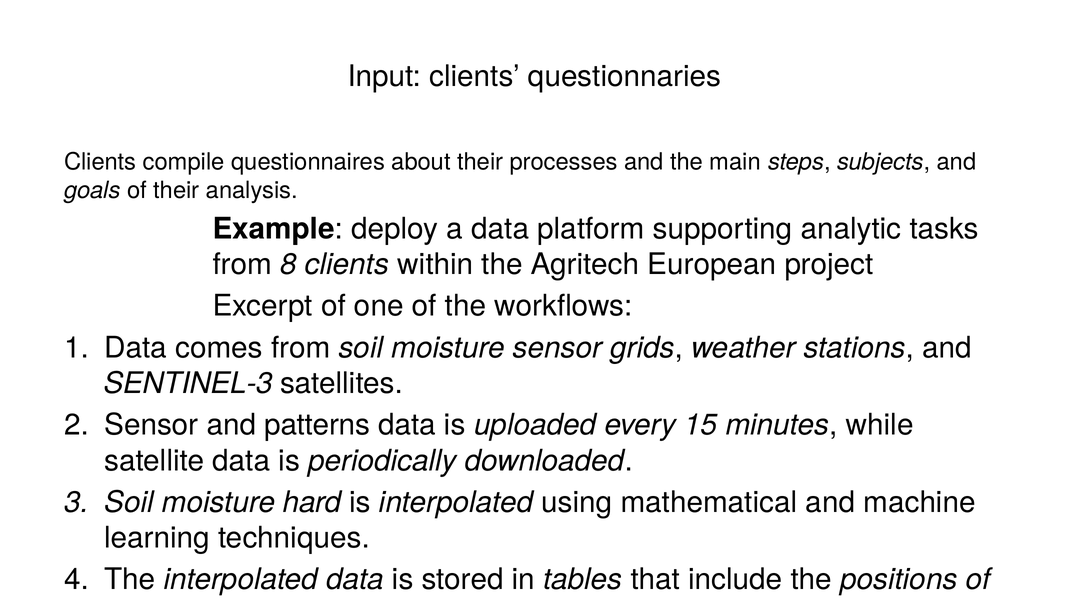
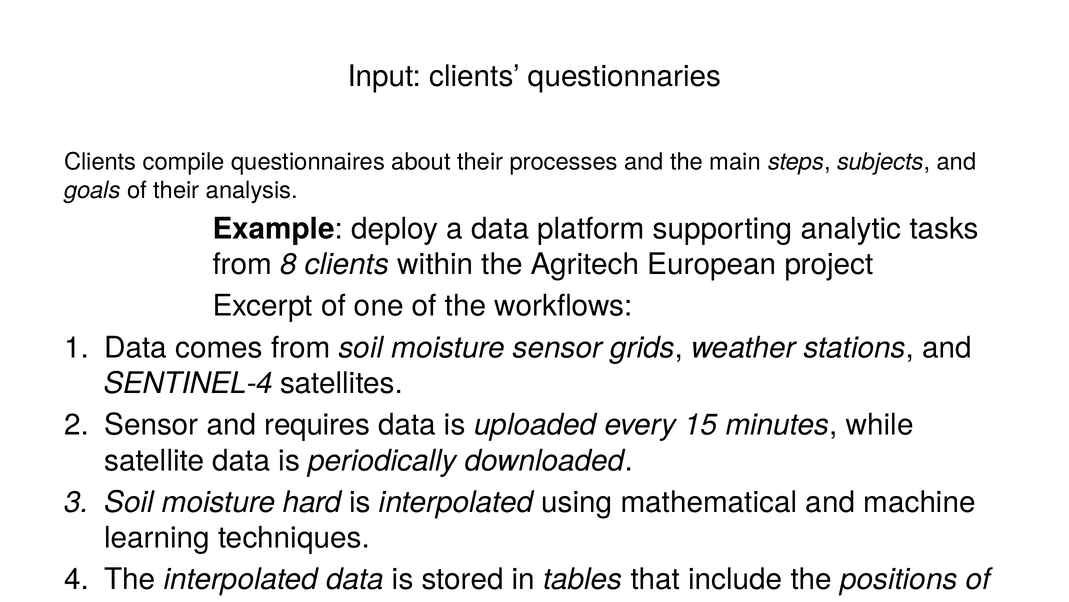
SENTINEL-3: SENTINEL-3 -> SENTINEL-4
patterns: patterns -> requires
